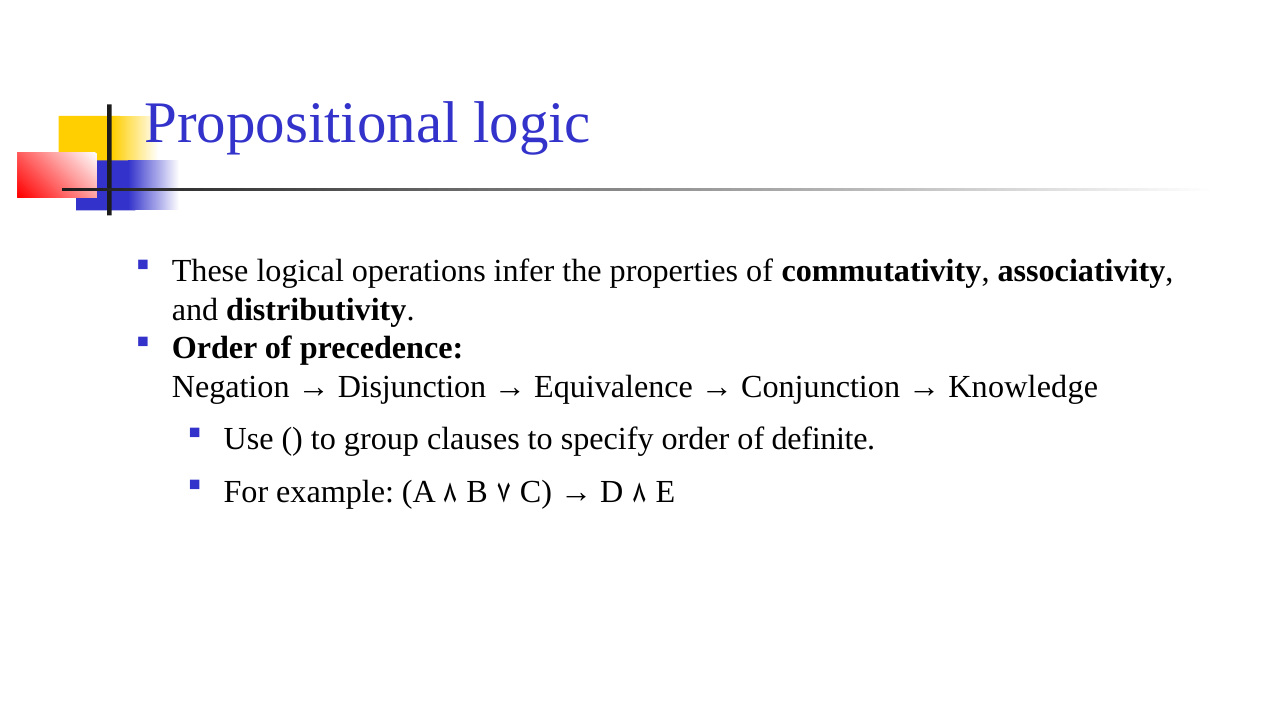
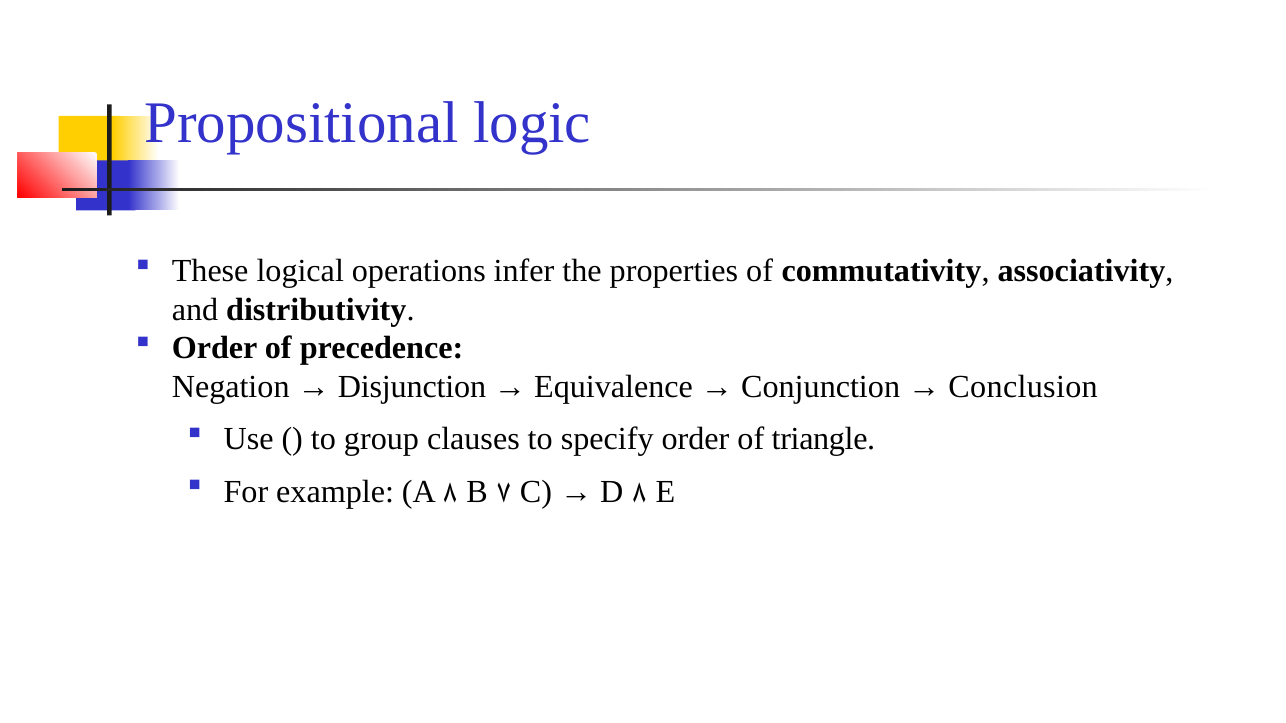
Knowledge: Knowledge -> Conclusion
definite: definite -> triangle
